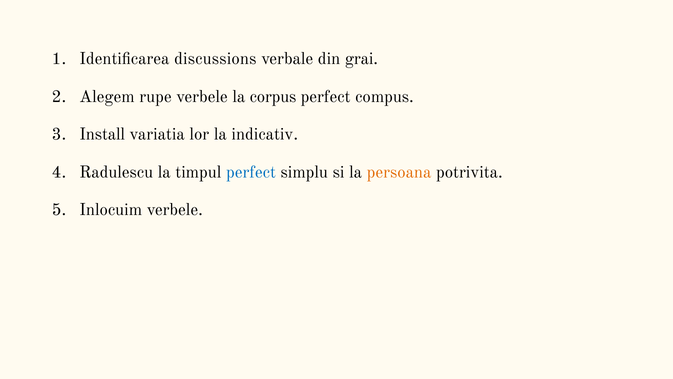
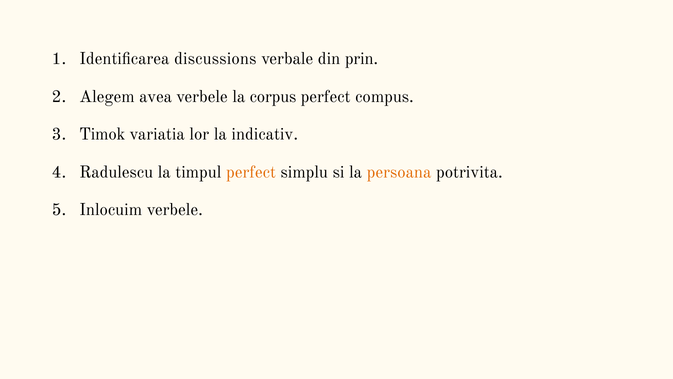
grai: grai -> prin
rupe: rupe -> avea
Install: Install -> Timok
perfect at (251, 172) colour: blue -> orange
